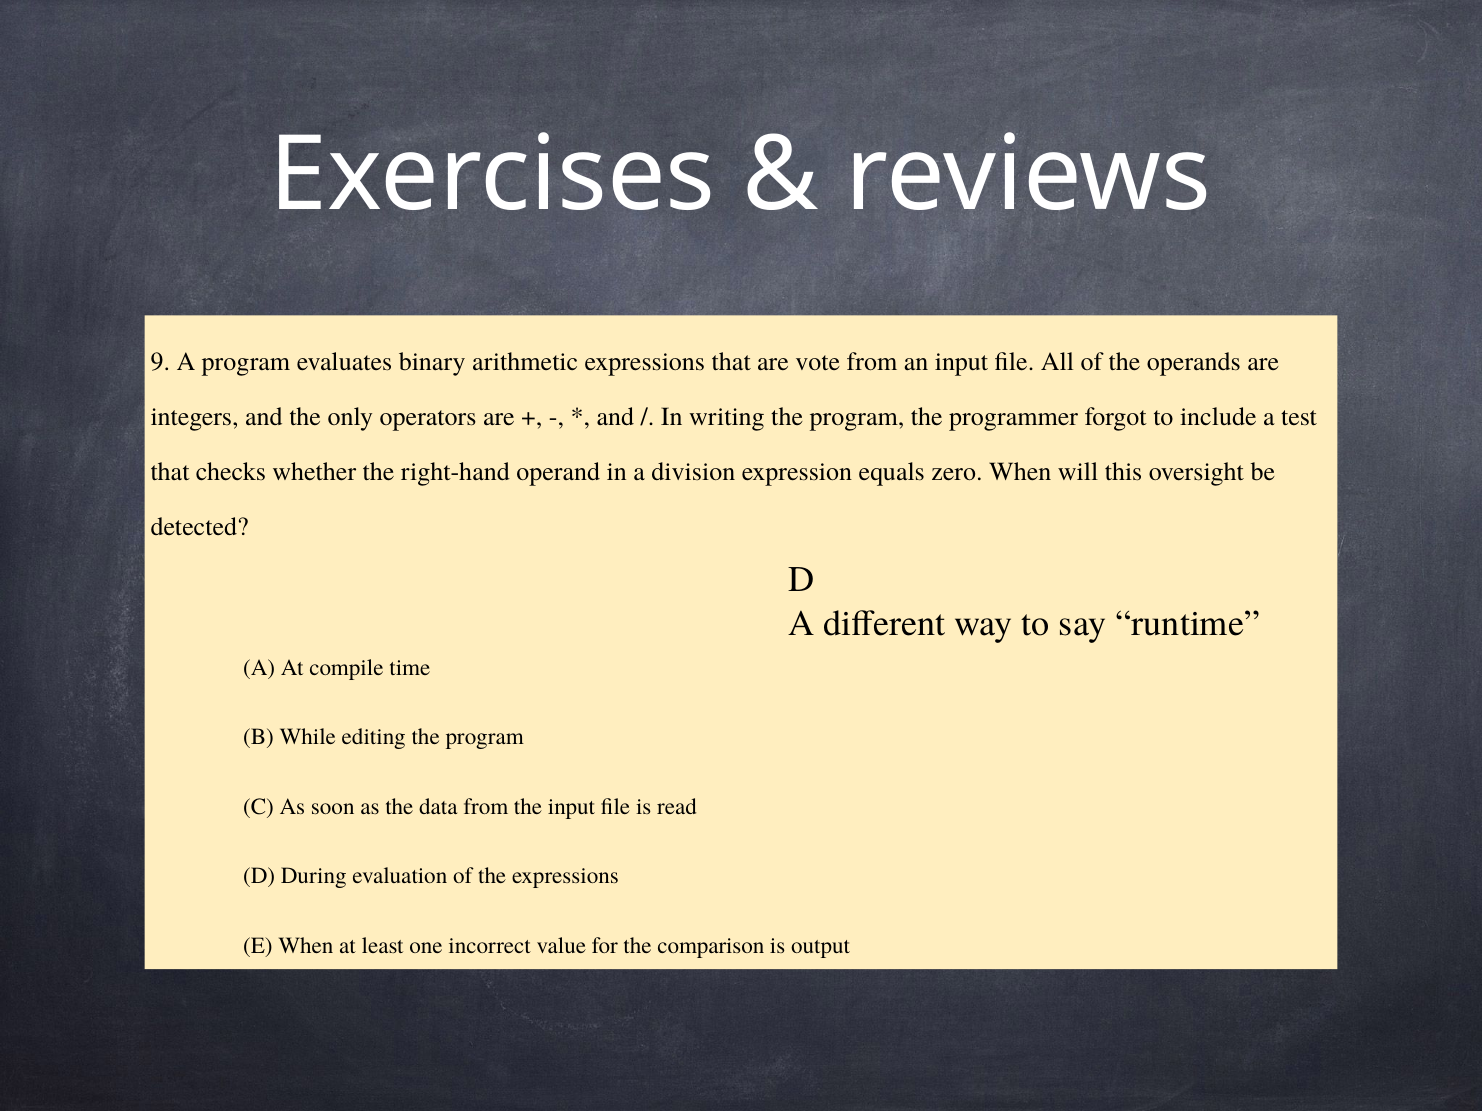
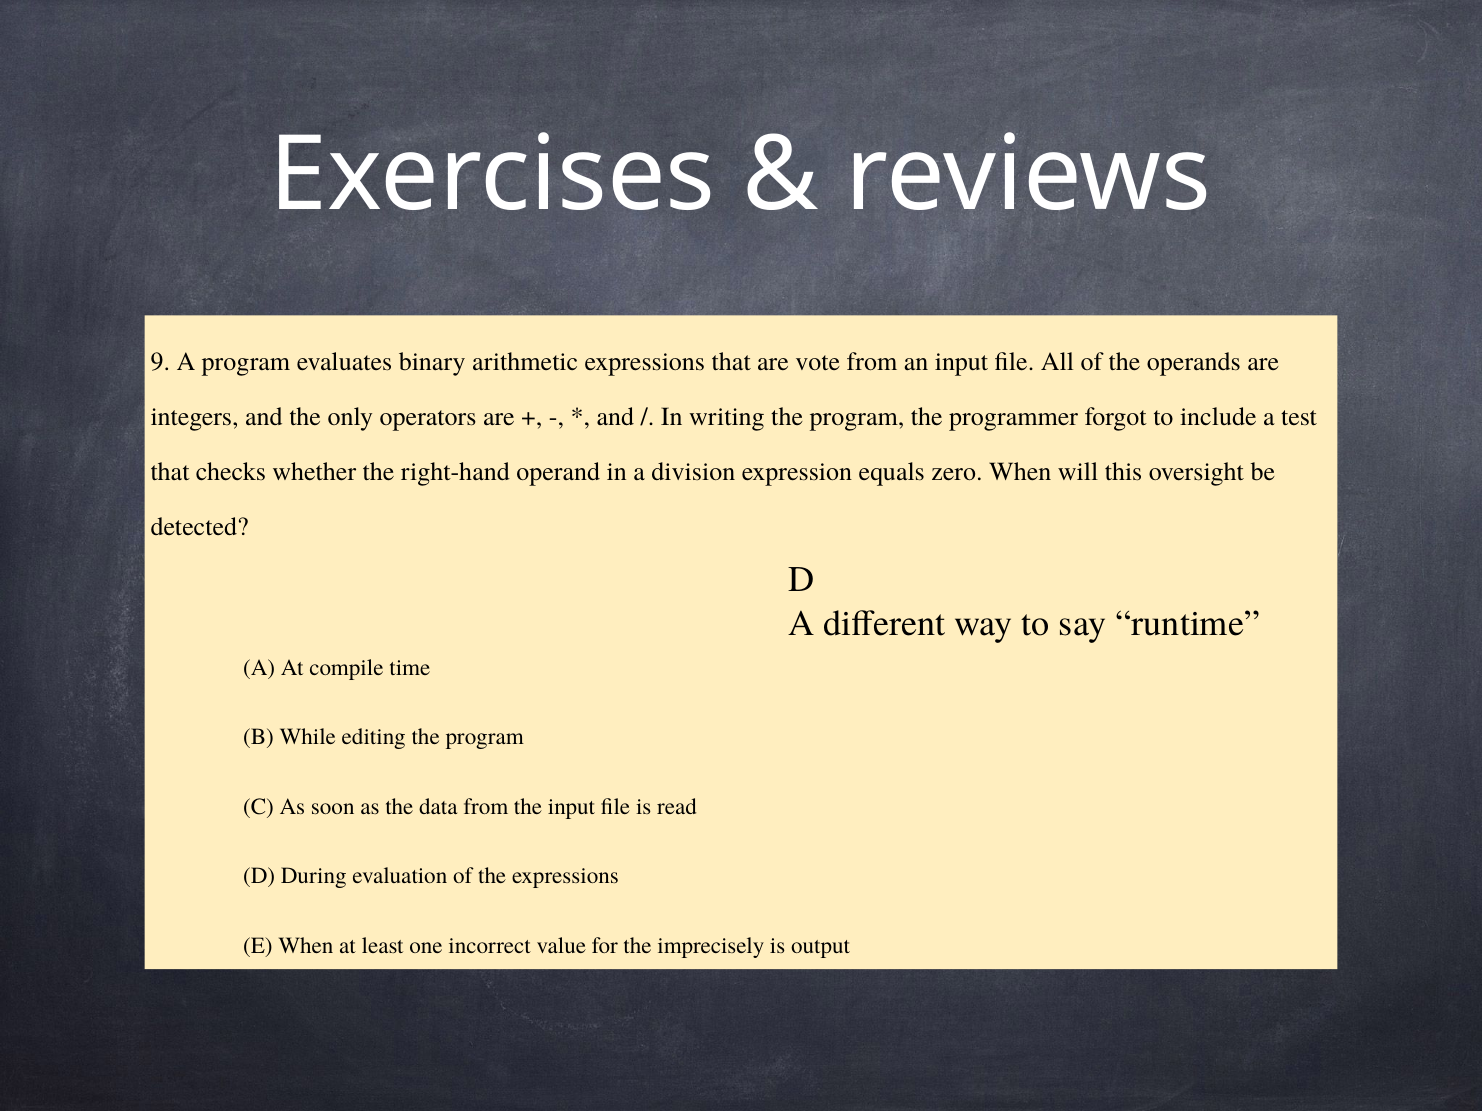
comparison: comparison -> imprecisely
